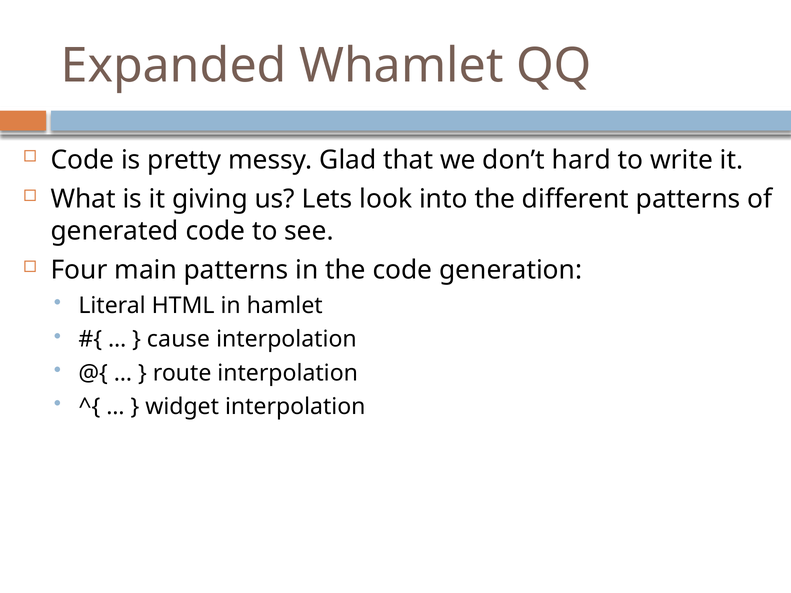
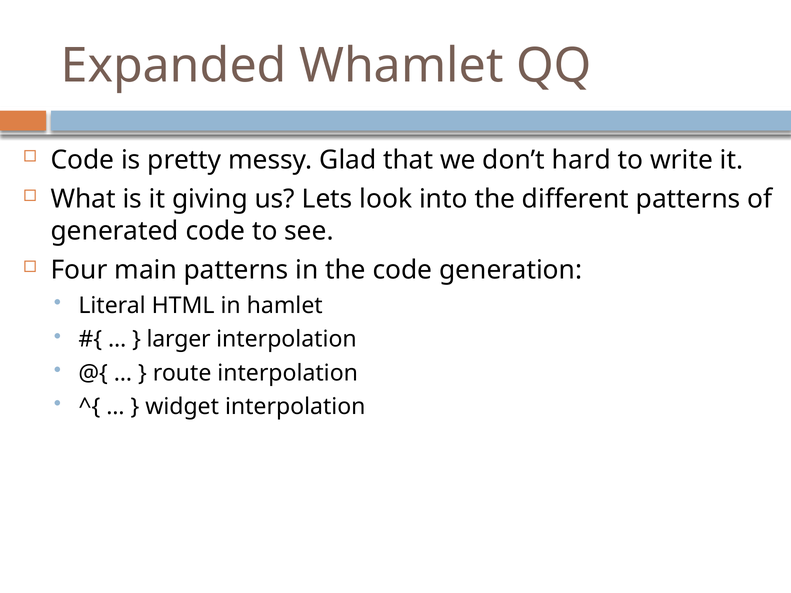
cause: cause -> larger
